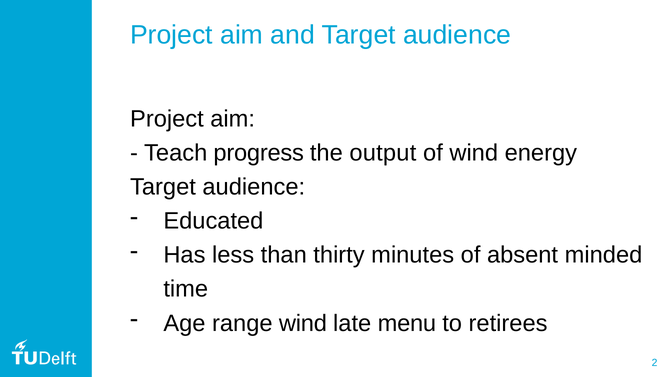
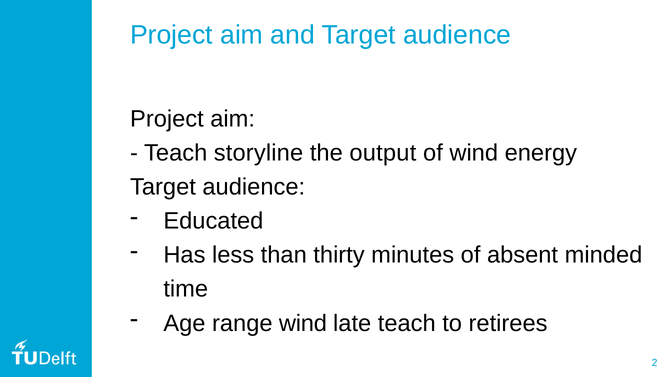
progress: progress -> storyline
late menu: menu -> teach
